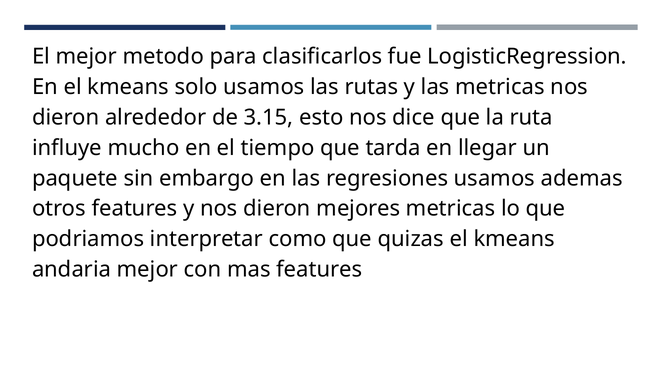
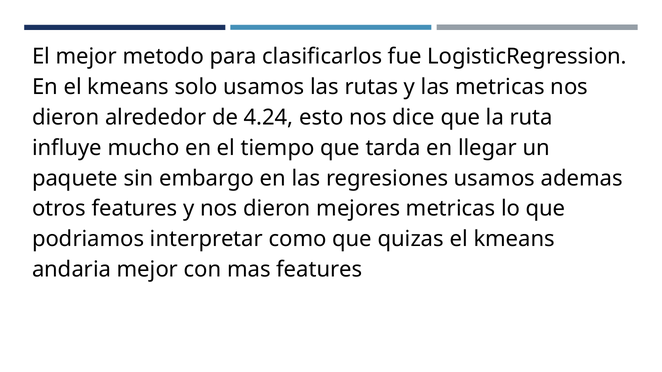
3.15: 3.15 -> 4.24
